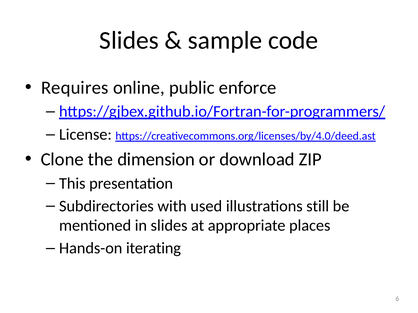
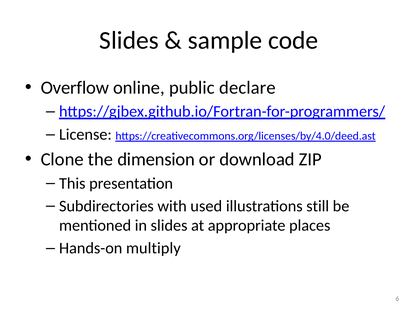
Requires: Requires -> Overflow
enforce: enforce -> declare
iterating: iterating -> multiply
